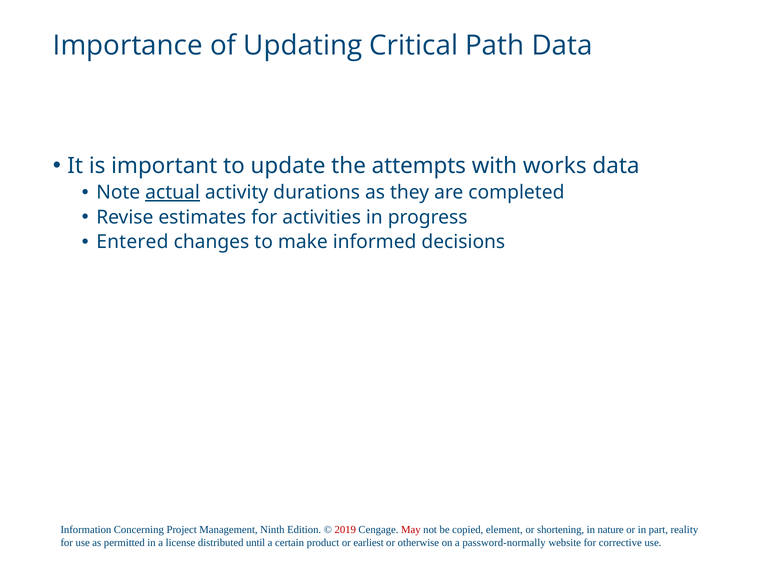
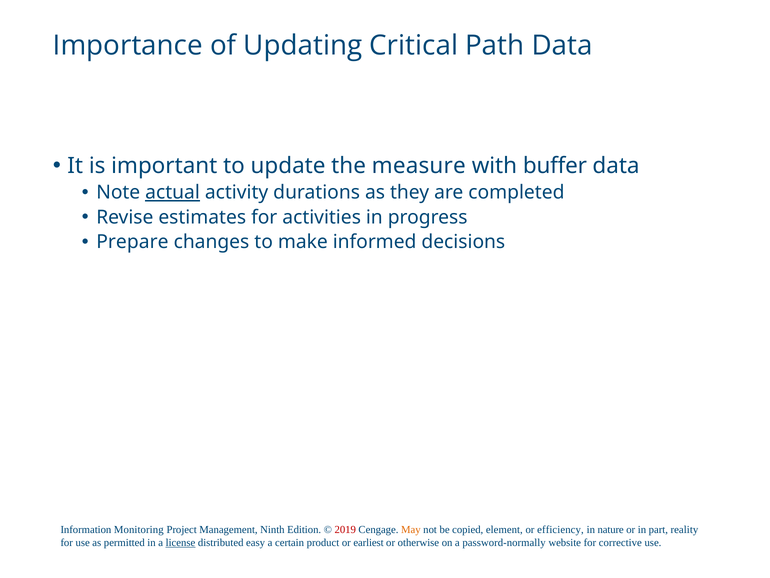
attempts: attempts -> measure
works: works -> buffer
Entered: Entered -> Prepare
Concerning: Concerning -> Monitoring
May colour: red -> orange
shortening: shortening -> efficiency
license underline: none -> present
until: until -> easy
